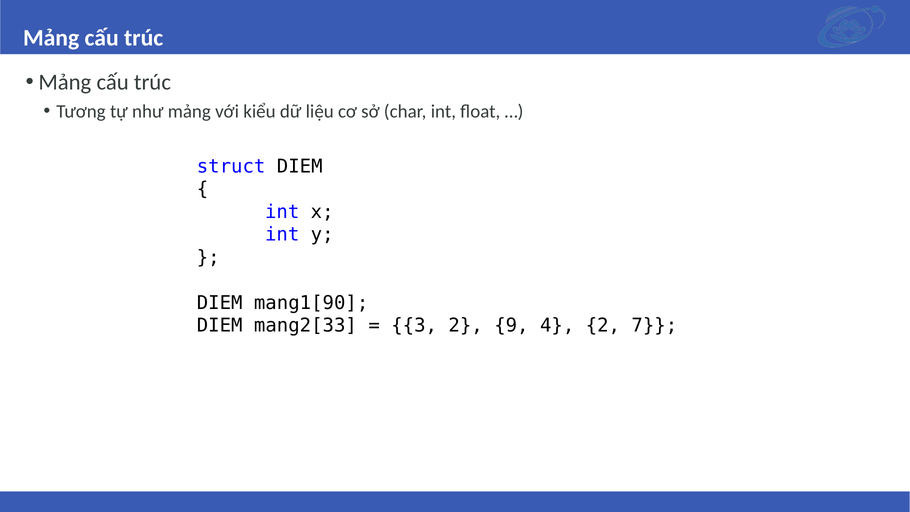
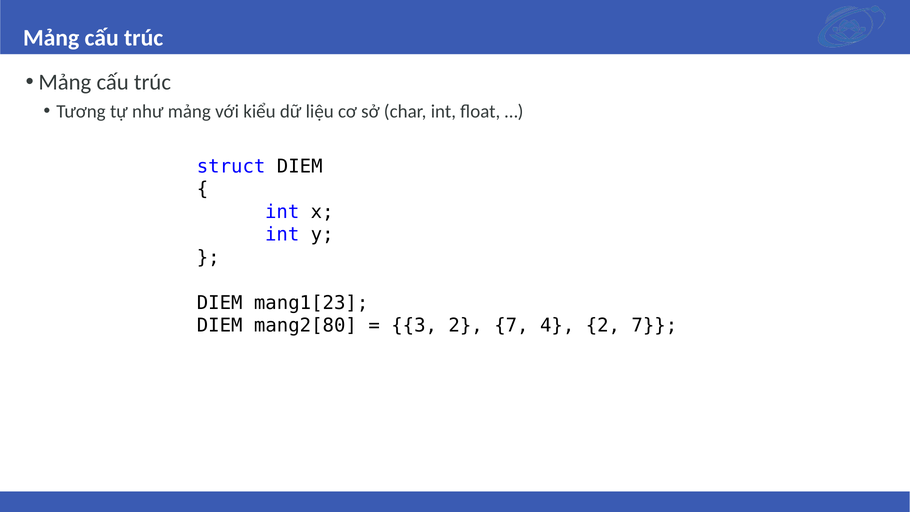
mang1[90: mang1[90 -> mang1[23
mang2[33: mang2[33 -> mang2[80
3 2 9: 9 -> 7
